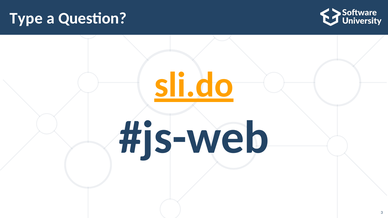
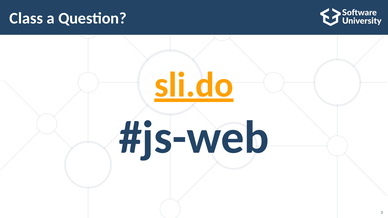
Type: Type -> Class
